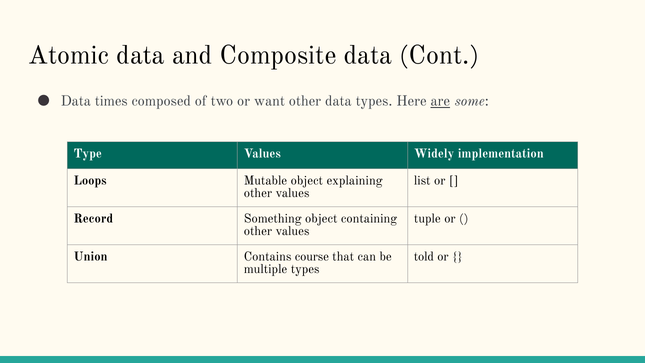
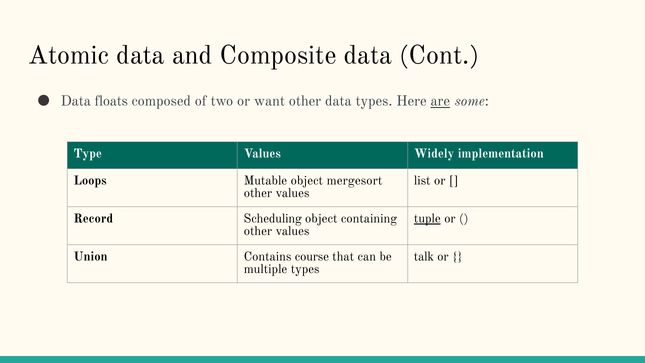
times: times -> floats
explaining: explaining -> mergesort
Something: Something -> Scheduling
tuple underline: none -> present
told: told -> talk
